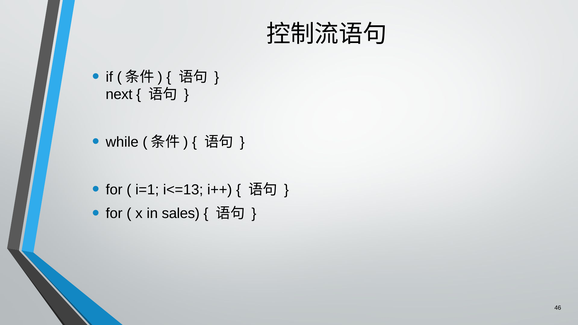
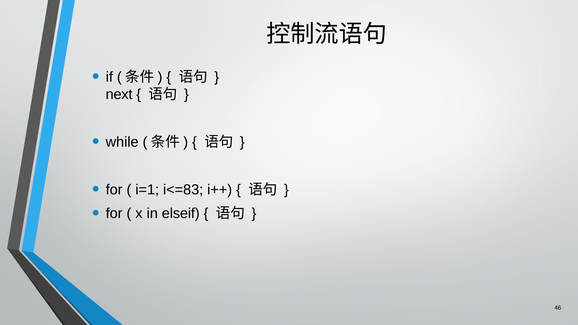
i<=13: i<=13 -> i<=83
sales: sales -> elseif
